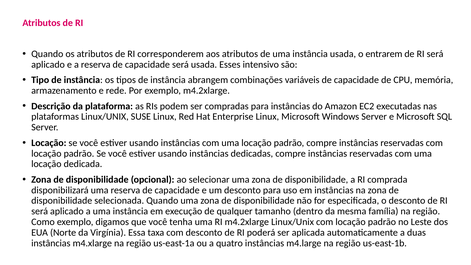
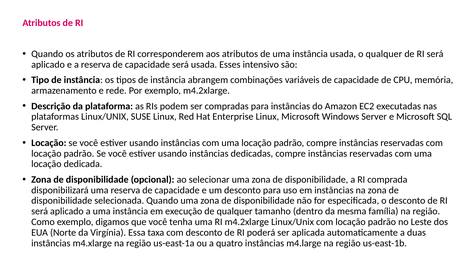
o entrarem: entrarem -> qualquer
